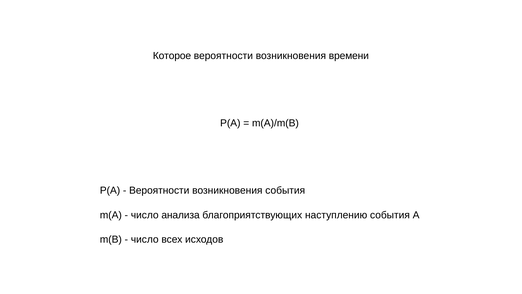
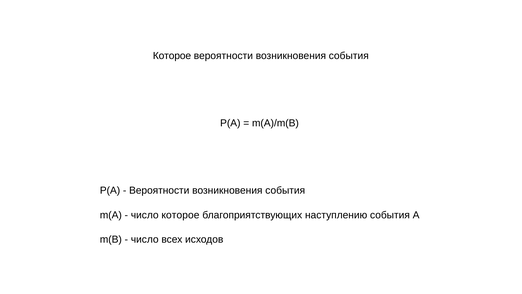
времени at (349, 56): времени -> события
число анализа: анализа -> которое
